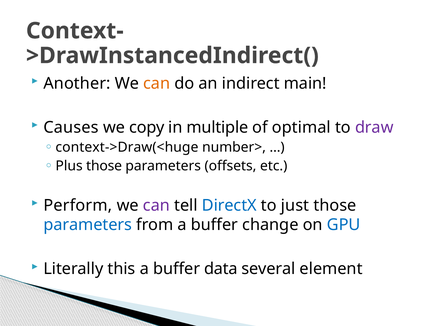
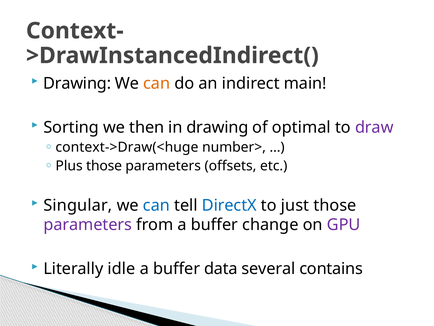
Another at (77, 83): Another -> Drawing
Causes: Causes -> Sorting
copy: copy -> then
in multiple: multiple -> drawing
Perform: Perform -> Singular
can at (156, 205) colour: purple -> blue
parameters at (88, 225) colour: blue -> purple
GPU colour: blue -> purple
this: this -> idle
element: element -> contains
